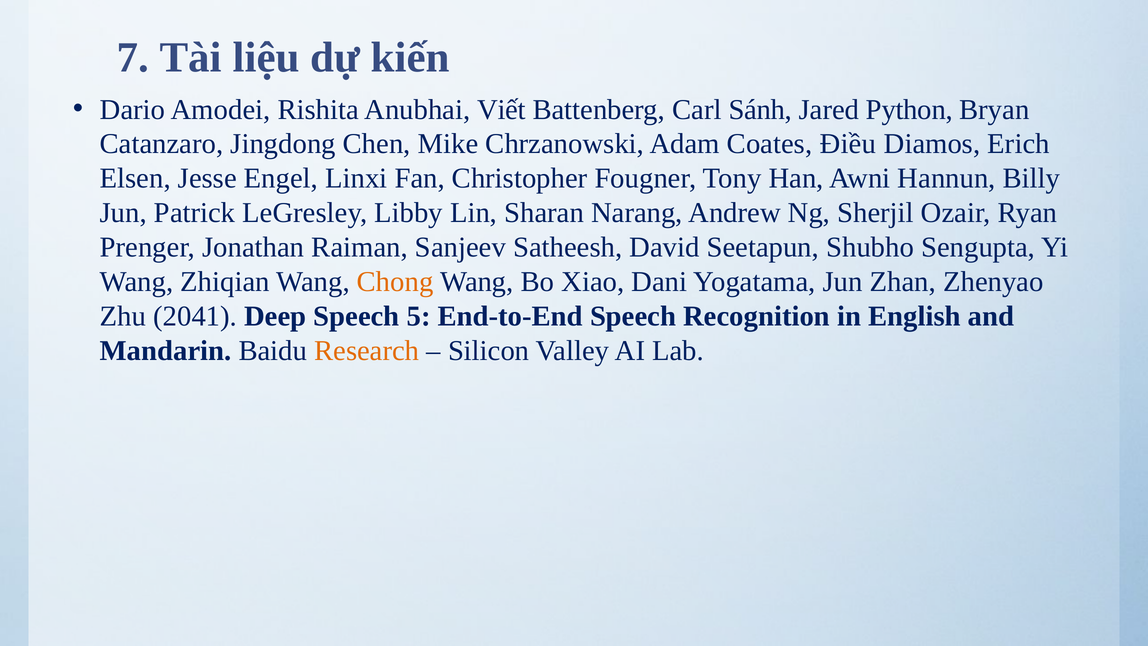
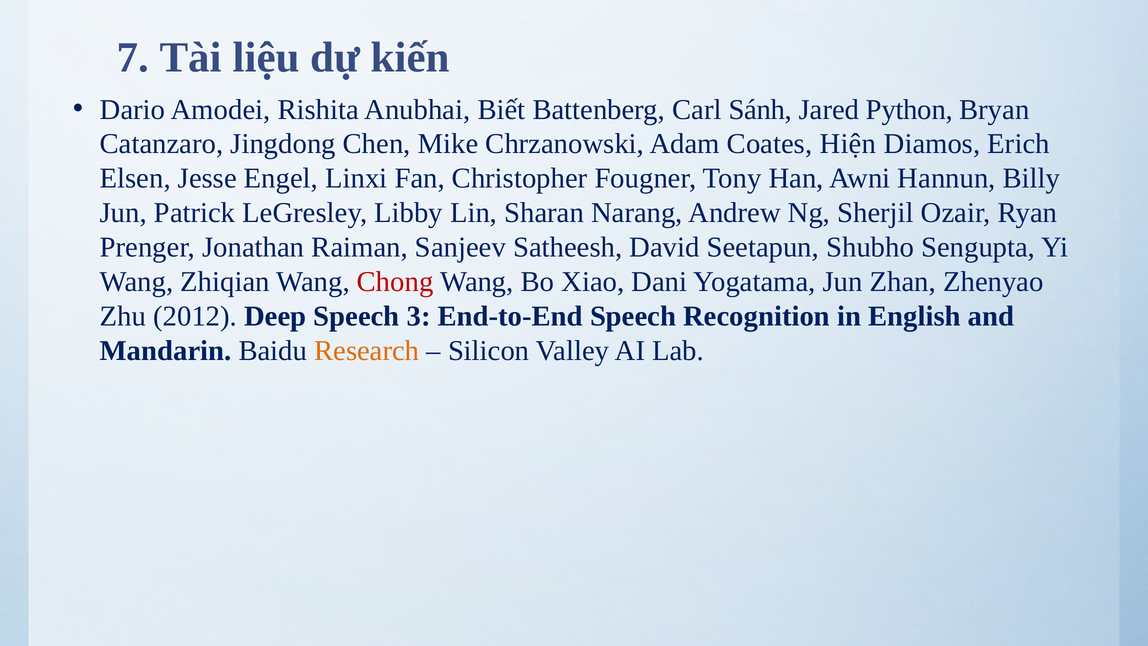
Viết: Viết -> Biết
Điều: Điều -> Hiện
Chong colour: orange -> red
2041: 2041 -> 2012
5: 5 -> 3
